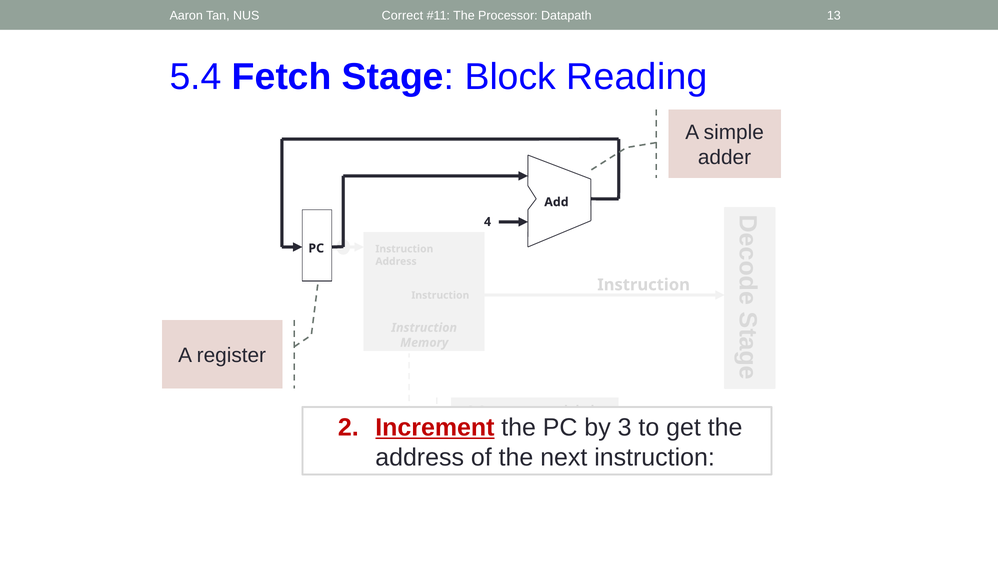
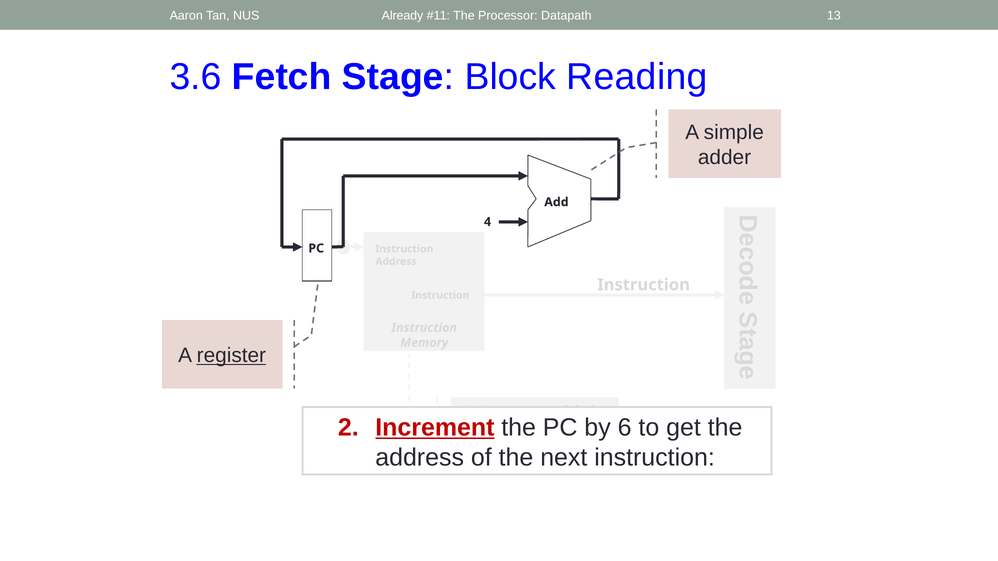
Correct: Correct -> Already
5.4: 5.4 -> 3.6
register underline: none -> present
3: 3 -> 6
